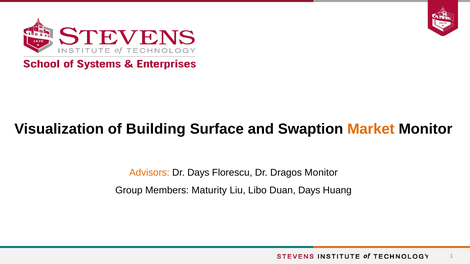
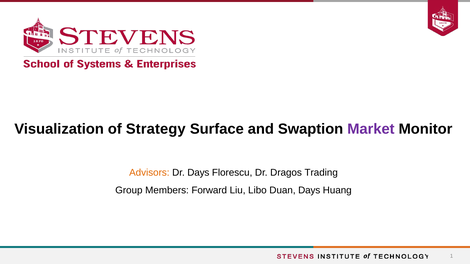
Building: Building -> Strategy
Market colour: orange -> purple
Dragos Monitor: Monitor -> Trading
Maturity: Maturity -> Forward
